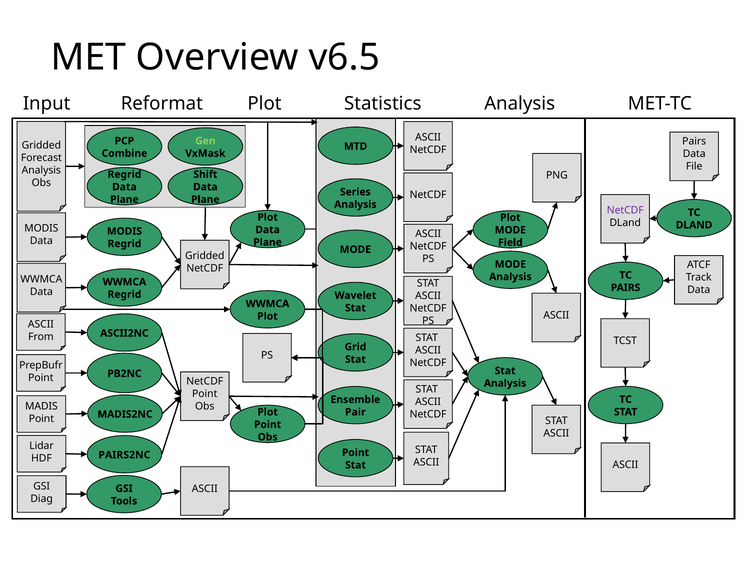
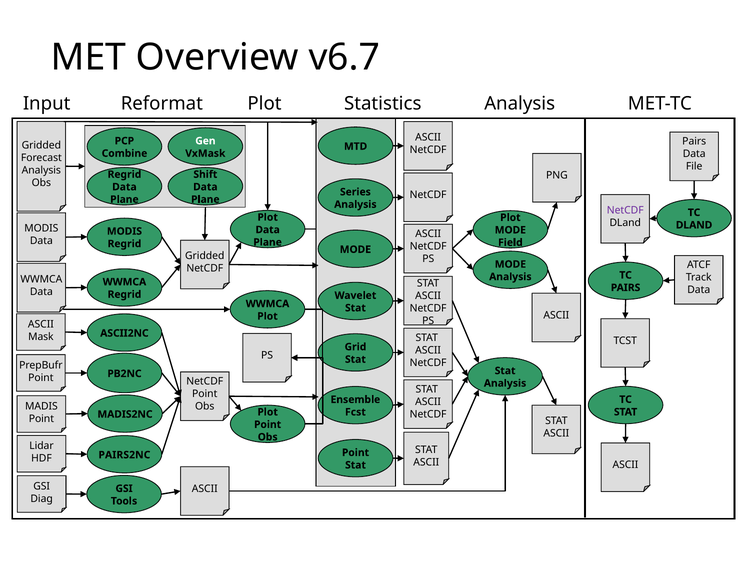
v6.5: v6.5 -> v6.7
Gen colour: light green -> white
From: From -> Mask
Pair: Pair -> Fcst
